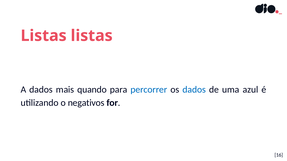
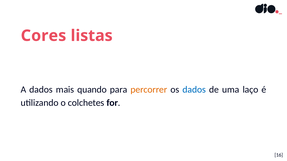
Listas at (44, 36): Listas -> Cores
percorrer colour: blue -> orange
azul: azul -> laço
negativos: negativos -> colchetes
